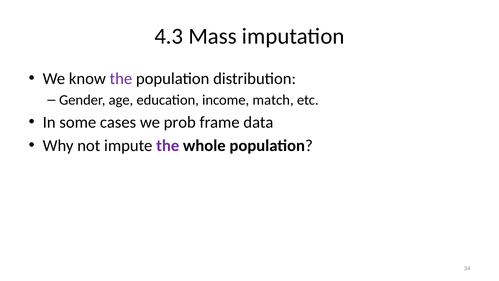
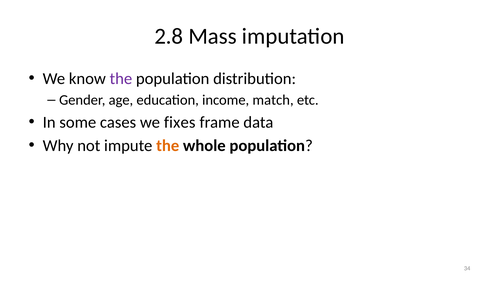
4.3: 4.3 -> 2.8
prob: prob -> fixes
the at (168, 145) colour: purple -> orange
